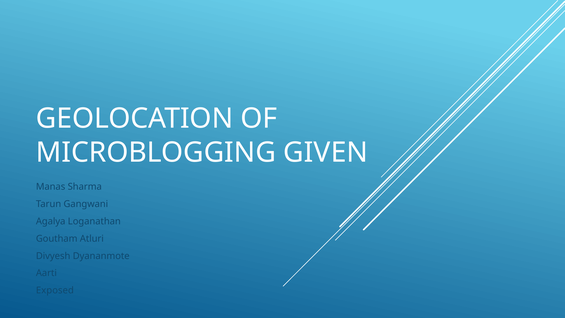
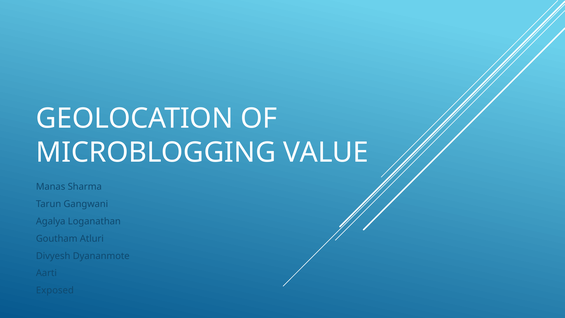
GIVEN: GIVEN -> VALUE
